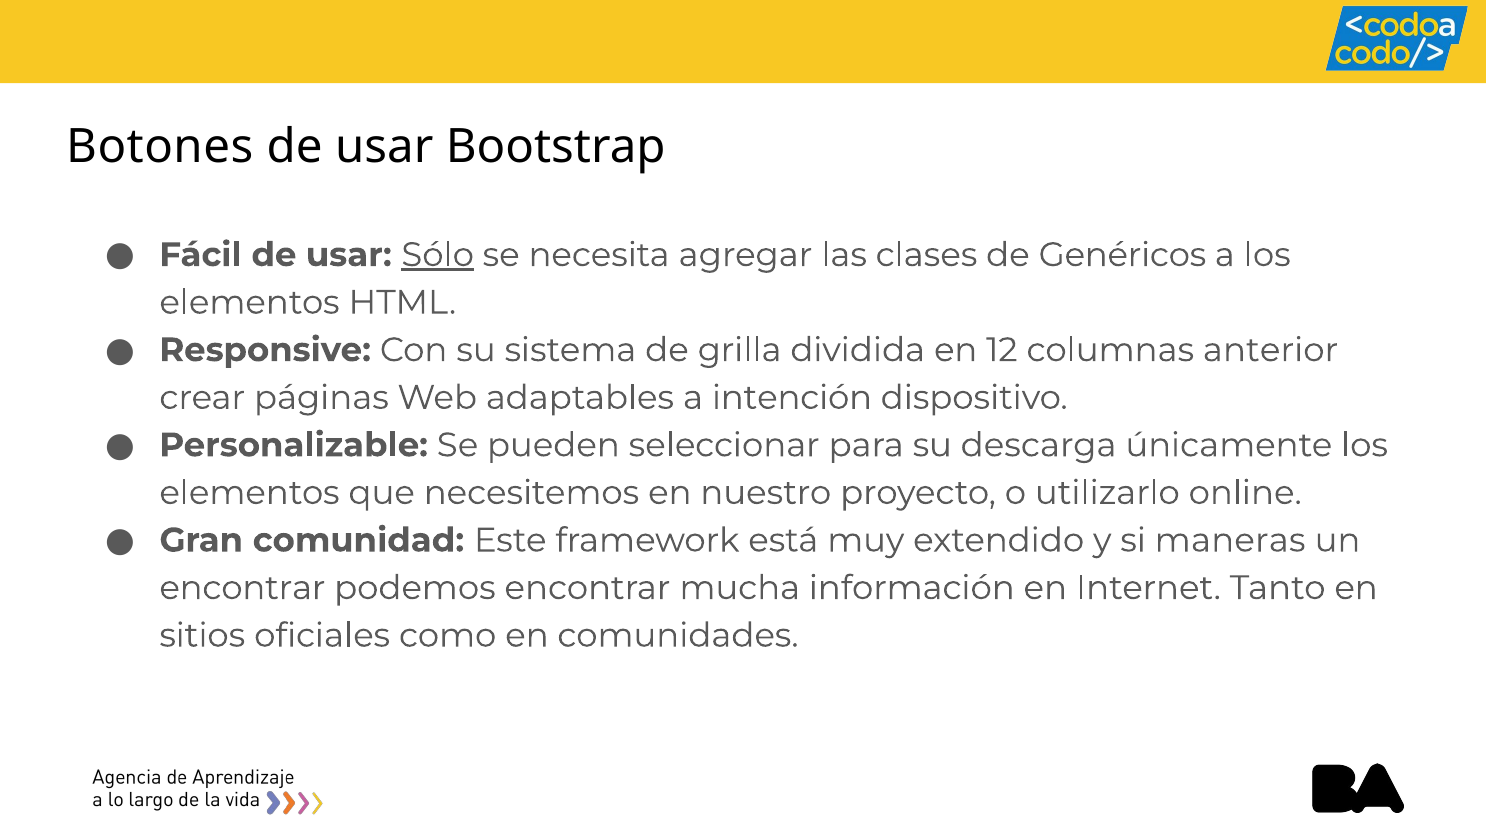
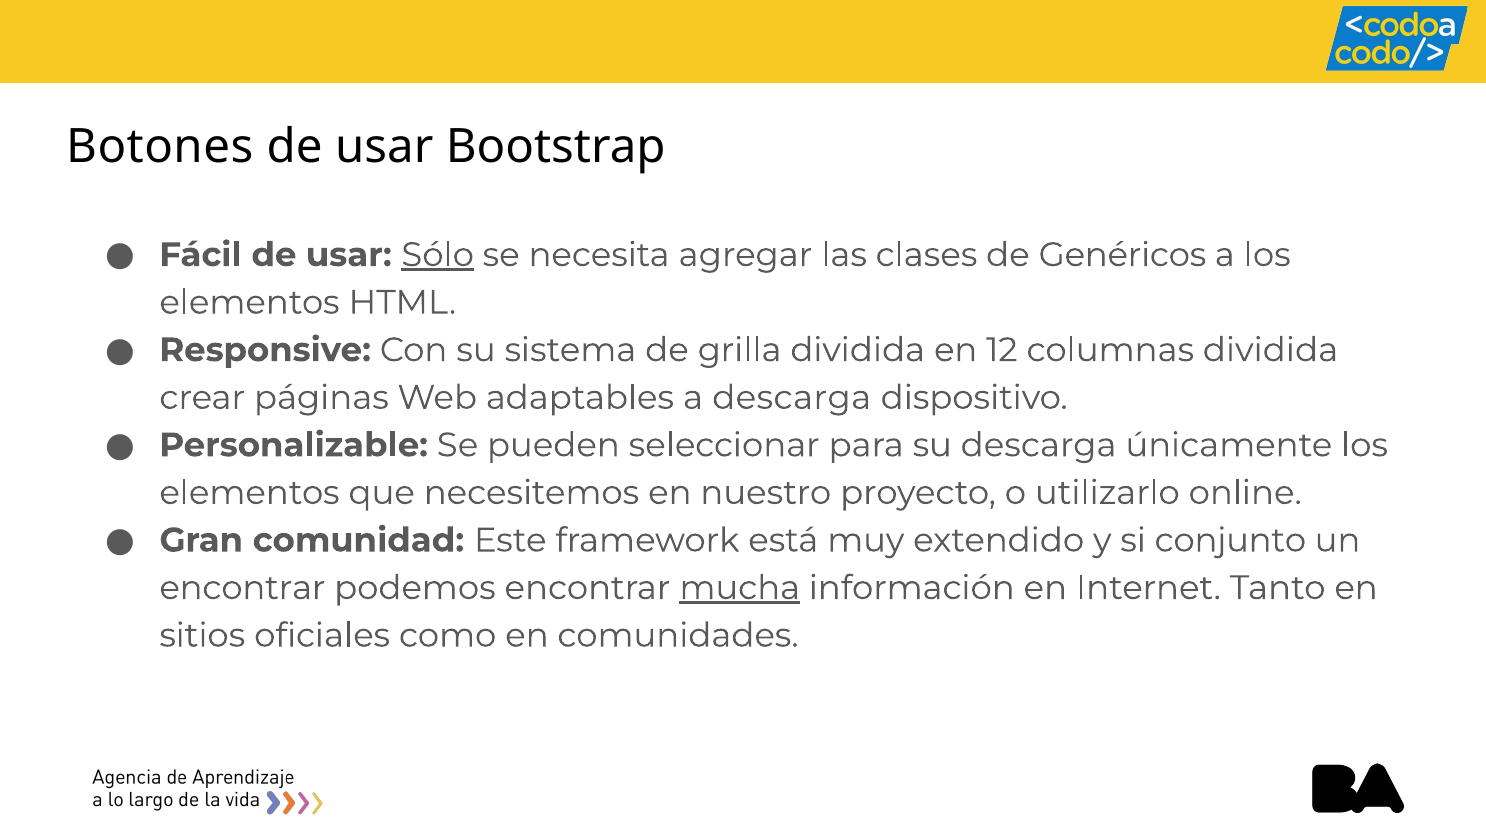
columnas anterior: anterior -> dividida
a intención: intención -> descarga
maneras: maneras -> conjunto
mucha underline: none -> present
